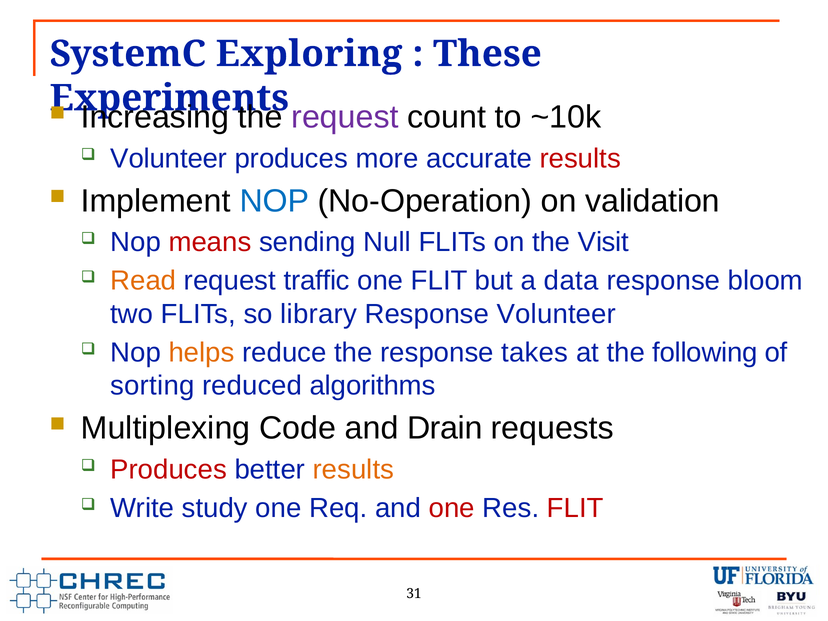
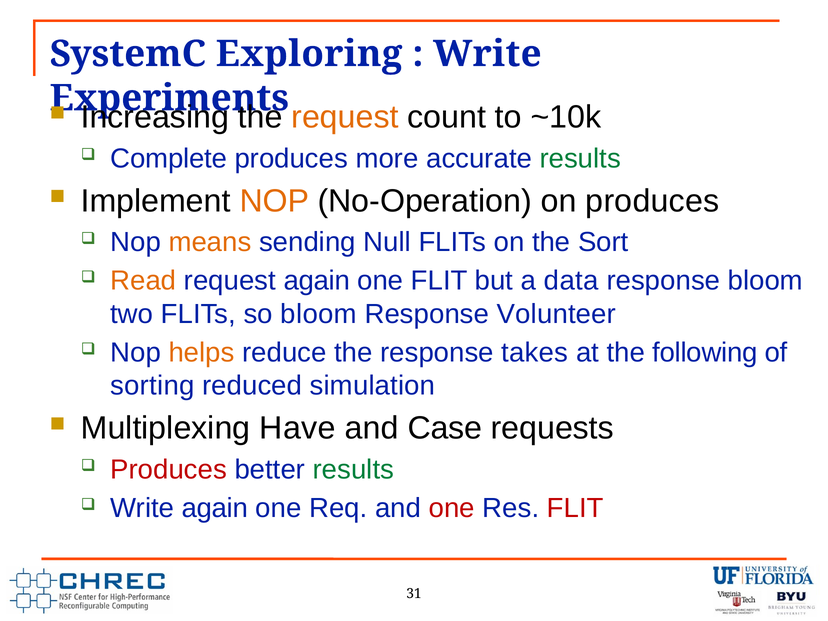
These at (487, 54): These -> Write
request at (345, 117) colour: purple -> orange
Volunteer at (169, 158): Volunteer -> Complete
results at (580, 158) colour: red -> green
NOP at (274, 201) colour: blue -> orange
on validation: validation -> produces
means colour: red -> orange
Visit: Visit -> Sort
request traffic: traffic -> again
so library: library -> bloom
algorithms: algorithms -> simulation
Code: Code -> Have
Drain: Drain -> Case
results at (353, 469) colour: orange -> green
Write study: study -> again
